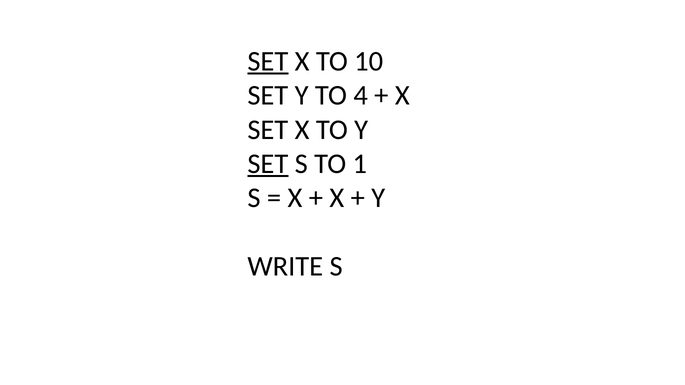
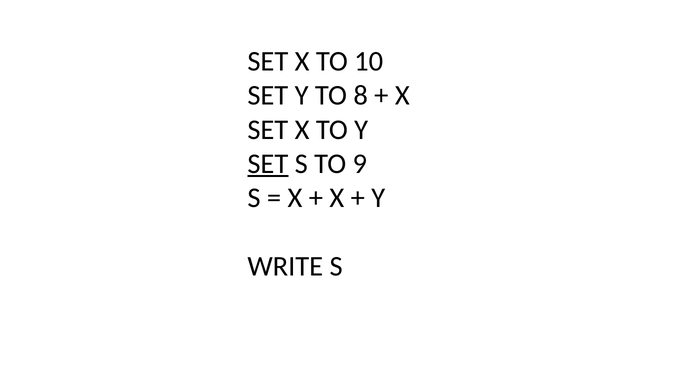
SET at (268, 61) underline: present -> none
4: 4 -> 8
1: 1 -> 9
